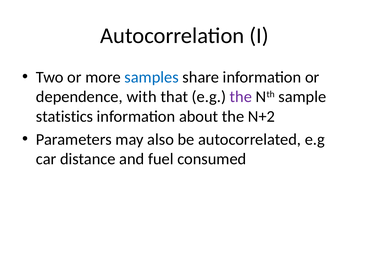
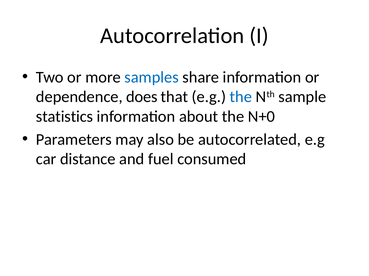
with: with -> does
the at (241, 97) colour: purple -> blue
N+2: N+2 -> N+0
